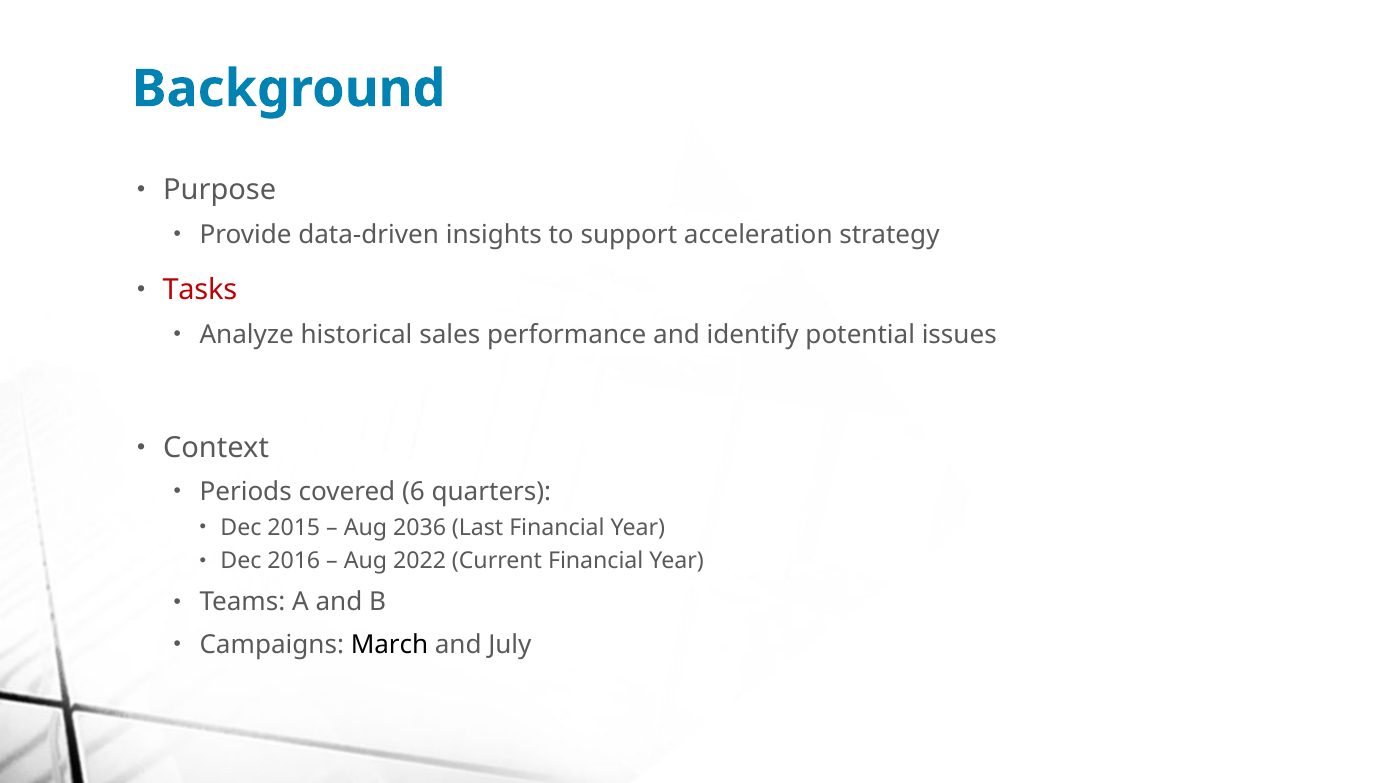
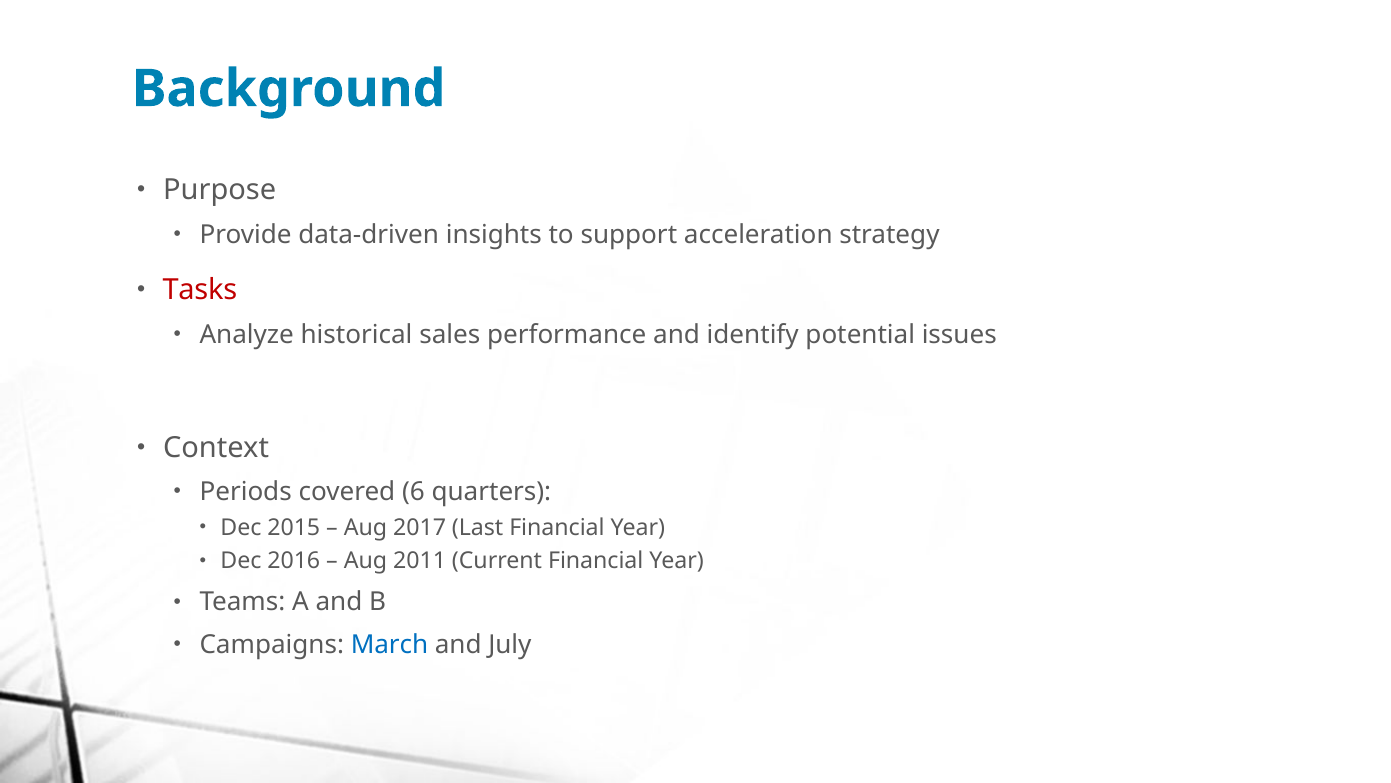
2036: 2036 -> 2017
2022: 2022 -> 2011
March colour: black -> blue
